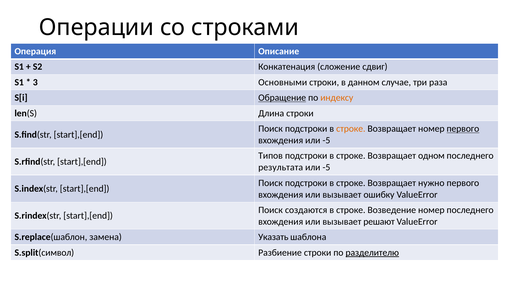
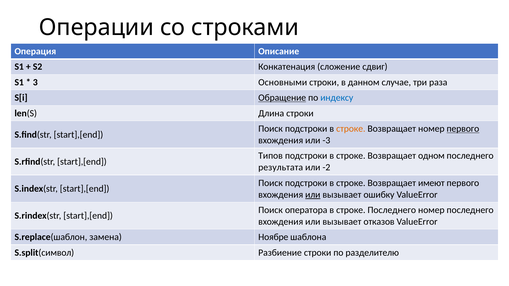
индексу colour: orange -> blue
вхождения или -5: -5 -> -3
-5 at (326, 168): -5 -> -2
нужно: нужно -> имеют
или at (313, 195) underline: none -> present
создаются: создаются -> оператора
строке Возведение: Возведение -> Последнего
решают: решают -> отказов
Указать: Указать -> Ноябре
разделителю underline: present -> none
